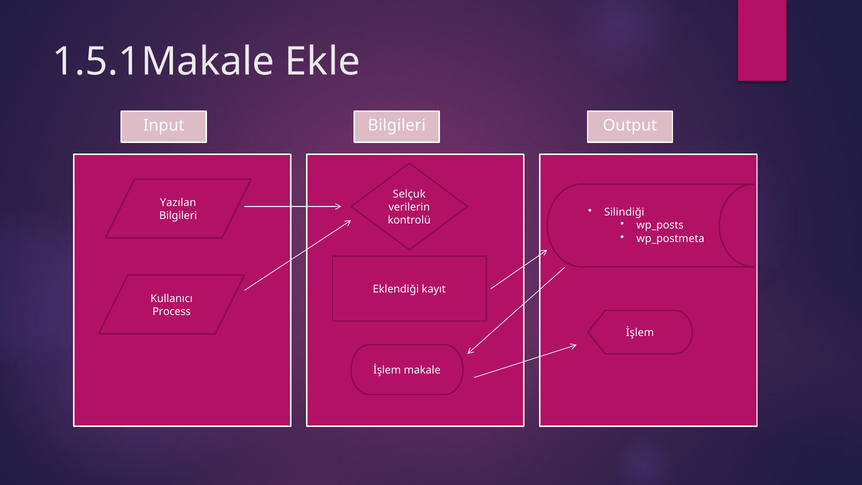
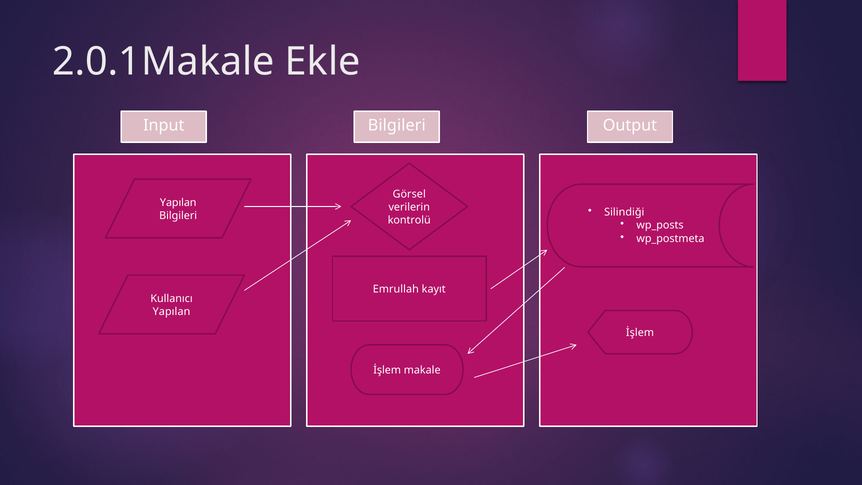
1.5.1Makale: 1.5.1Makale -> 2.0.1Makale
Selçuk: Selçuk -> Görsel
Yazılan at (178, 203): Yazılan -> Yapılan
Eklendiği: Eklendiği -> Emrullah
Process at (172, 312): Process -> Yapılan
